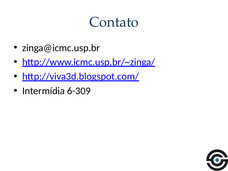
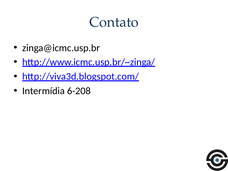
6-309: 6-309 -> 6-208
